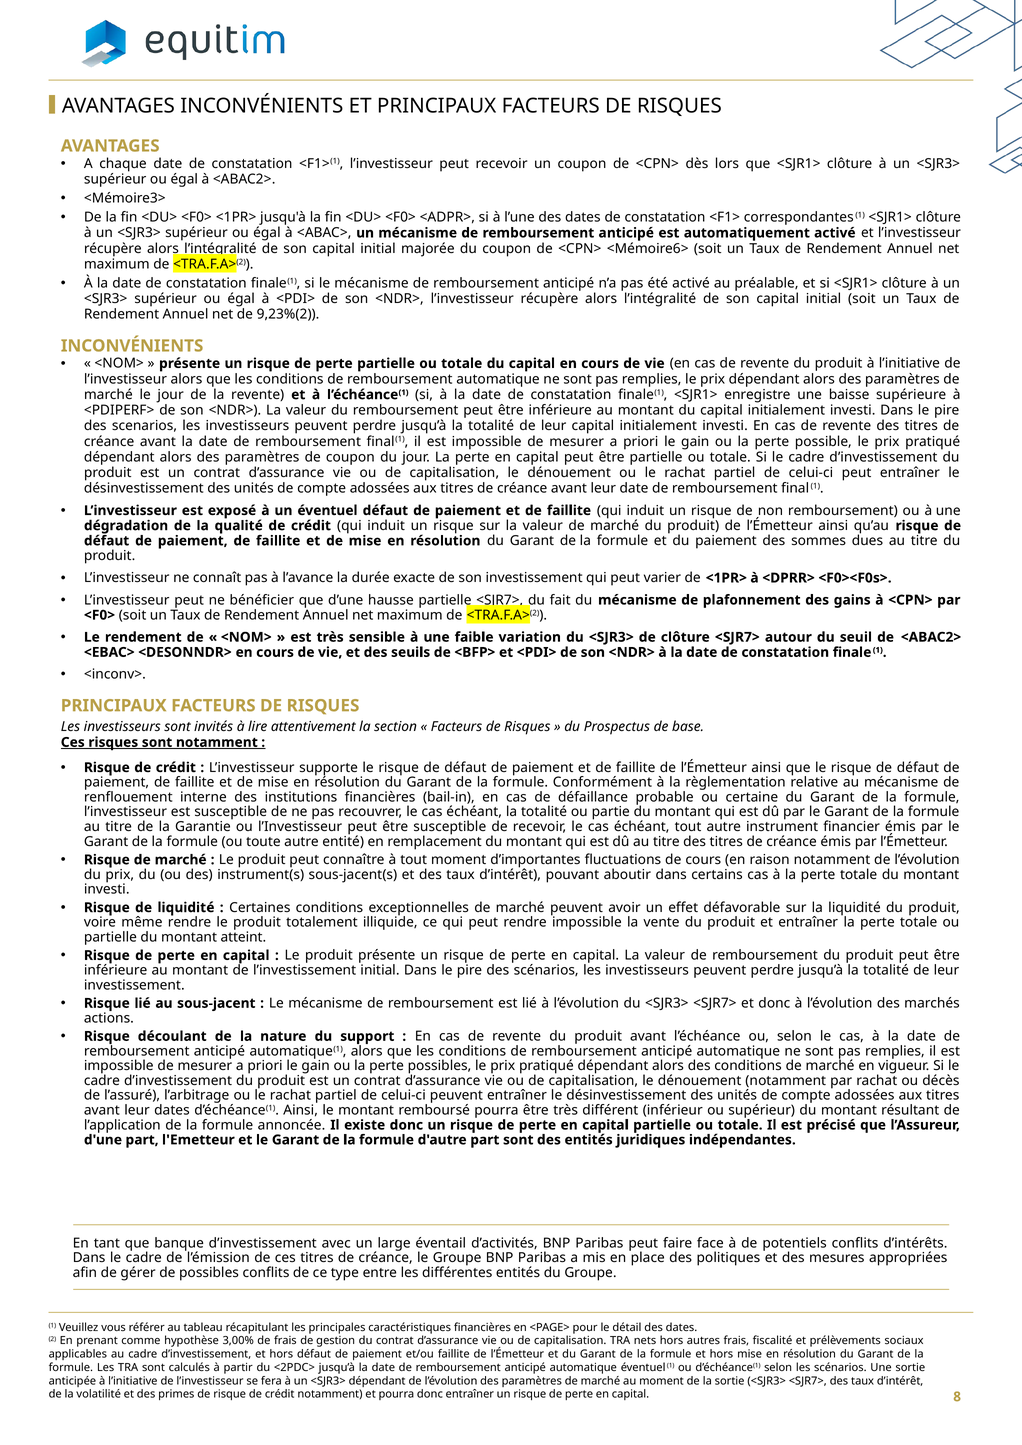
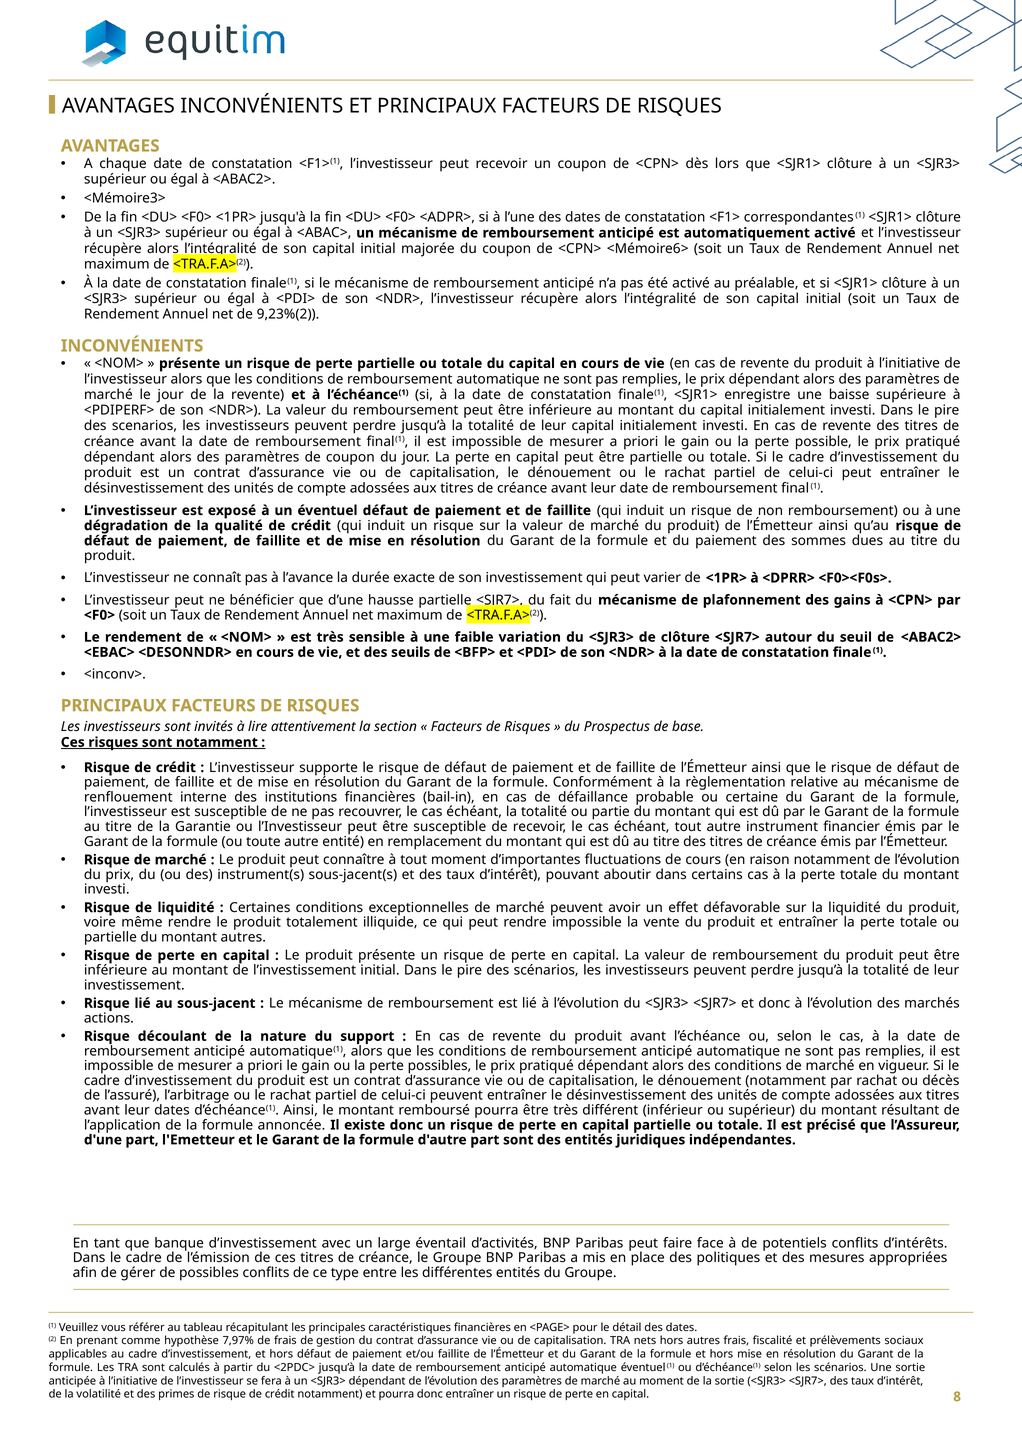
montant atteint: atteint -> autres
3,00%: 3,00% -> 7,97%
